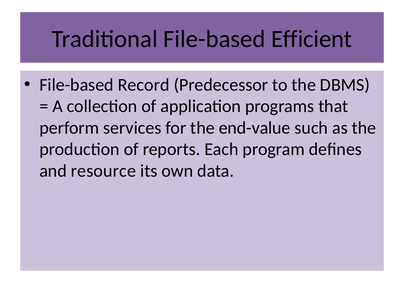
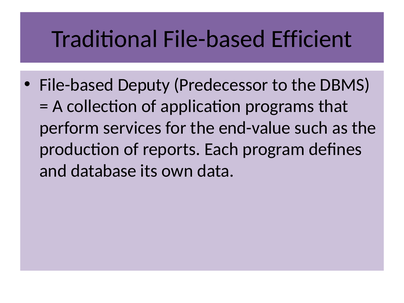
Record: Record -> Deputy
resource: resource -> database
